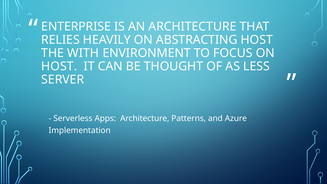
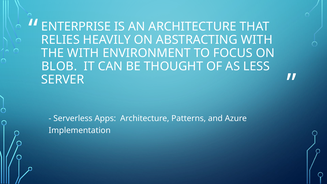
ABSTRACTING HOST: HOST -> WITH
HOST at (59, 66): HOST -> BLOB
